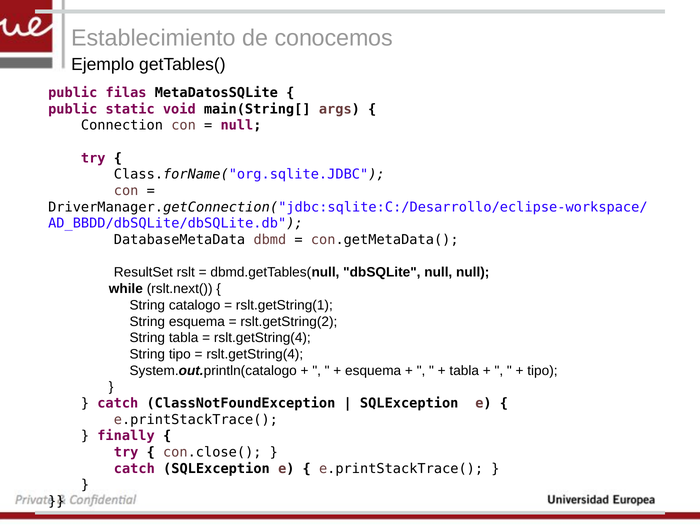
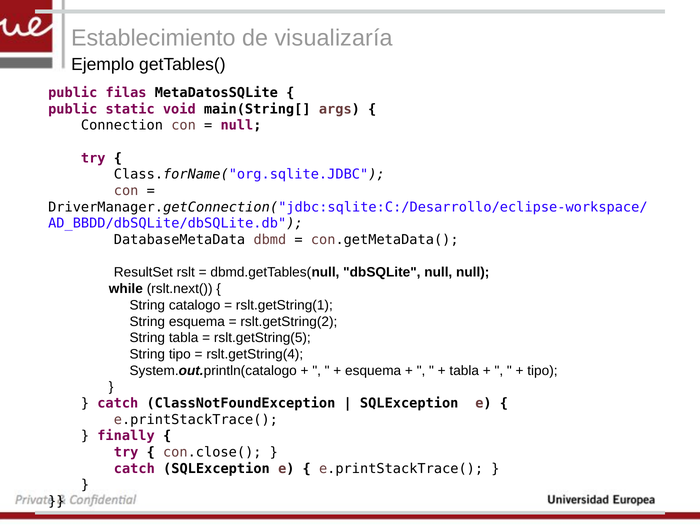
conocemos: conocemos -> visualizaría
rslt.getString(4 at (262, 338): rslt.getString(4 -> rslt.getString(5
